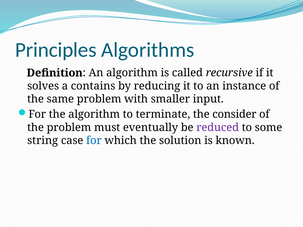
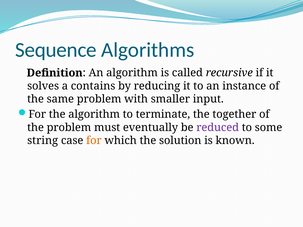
Principles: Principles -> Sequence
consider: consider -> together
for at (94, 141) colour: blue -> orange
